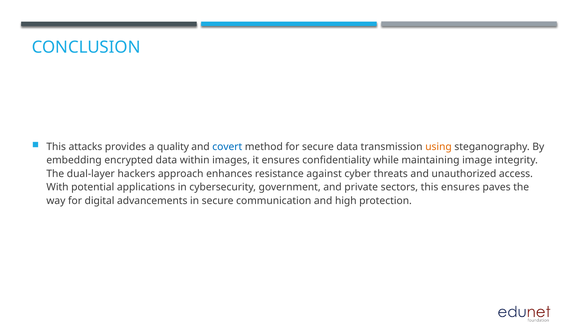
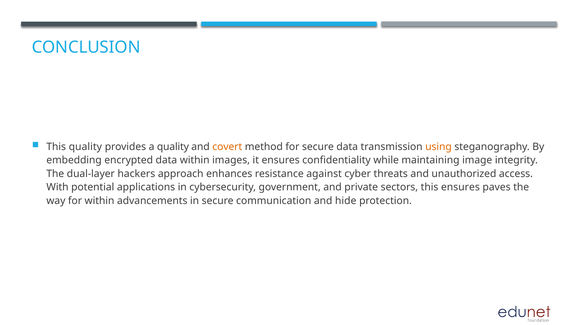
This attacks: attacks -> quality
covert colour: blue -> orange
for digital: digital -> within
high: high -> hide
